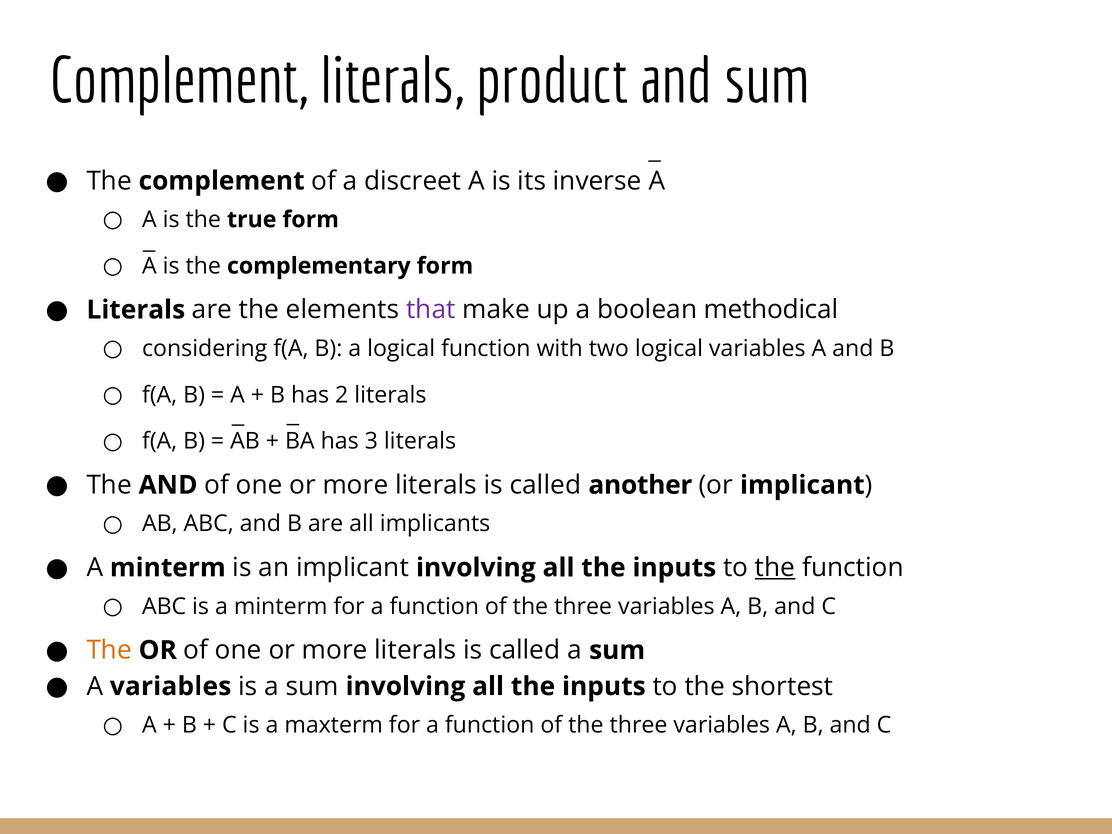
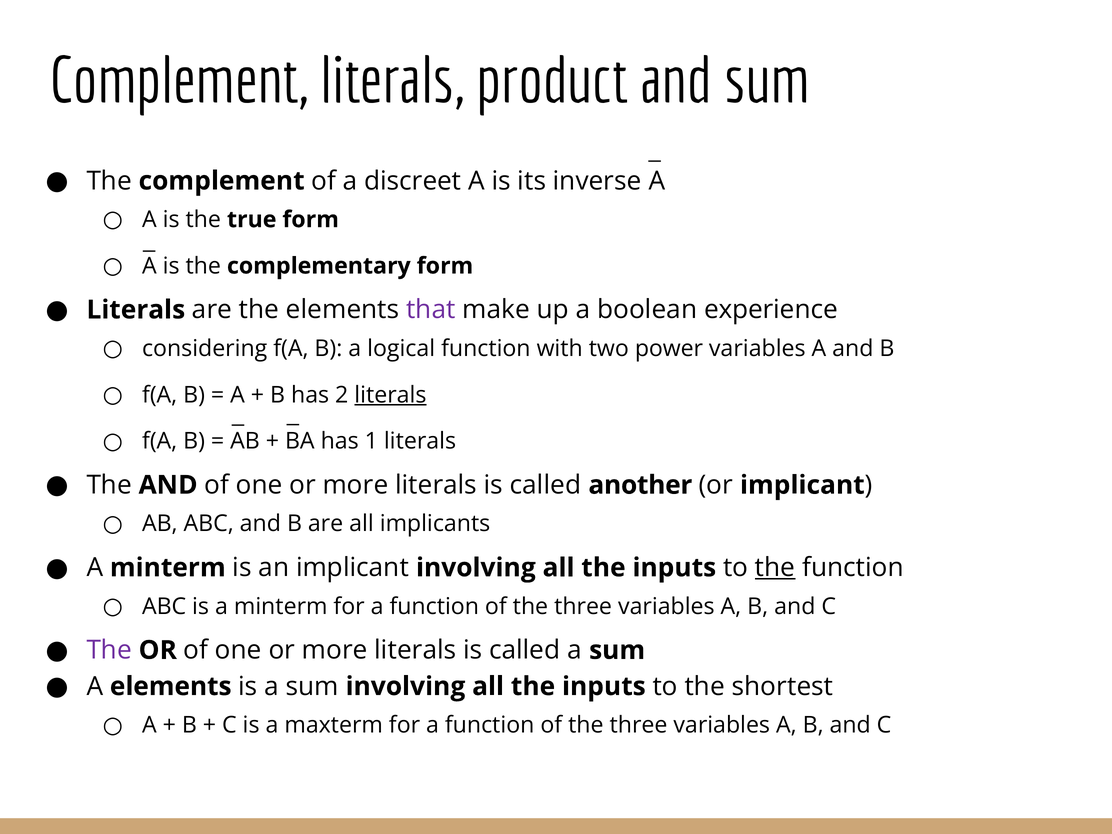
methodical: methodical -> experience
two logical: logical -> power
literals at (390, 395) underline: none -> present
3: 3 -> 1
The at (109, 650) colour: orange -> purple
A variables: variables -> elements
